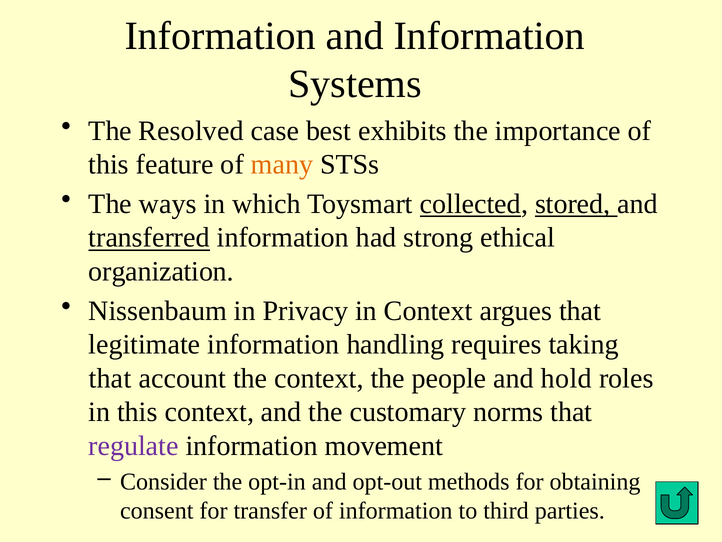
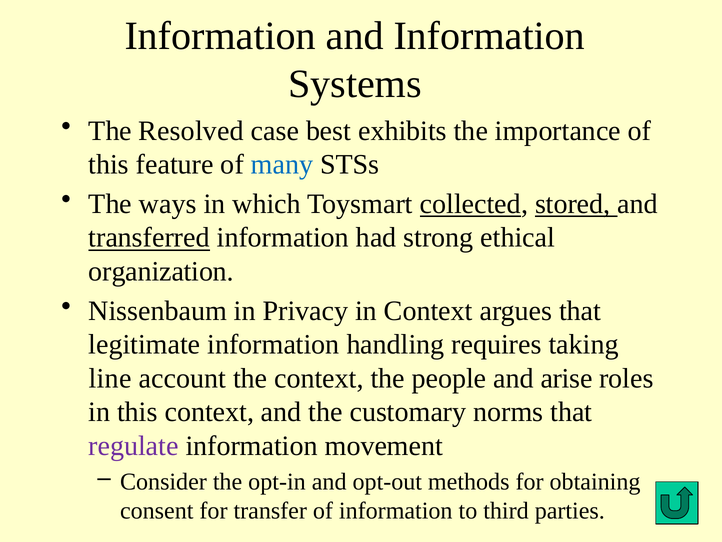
many colour: orange -> blue
that at (110, 378): that -> line
hold: hold -> arise
